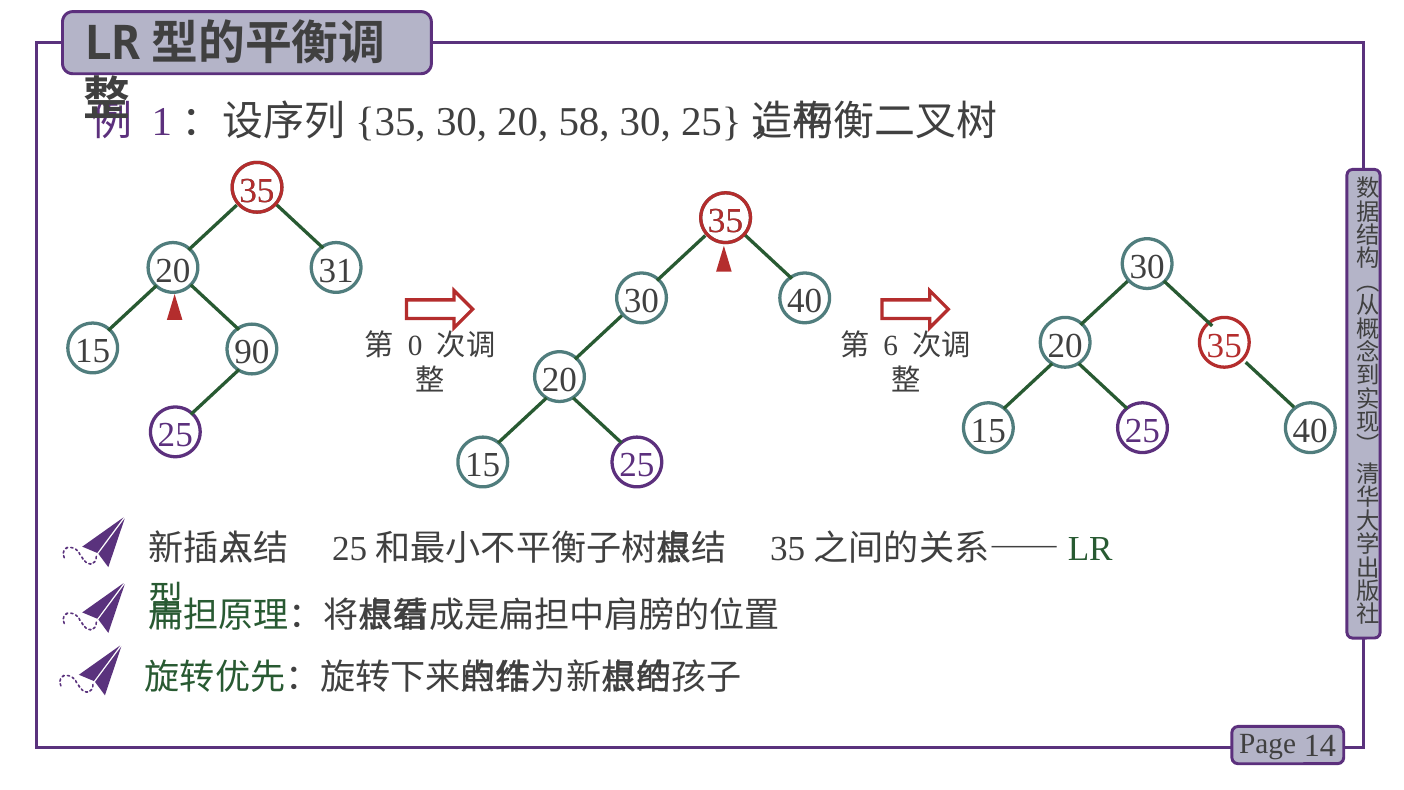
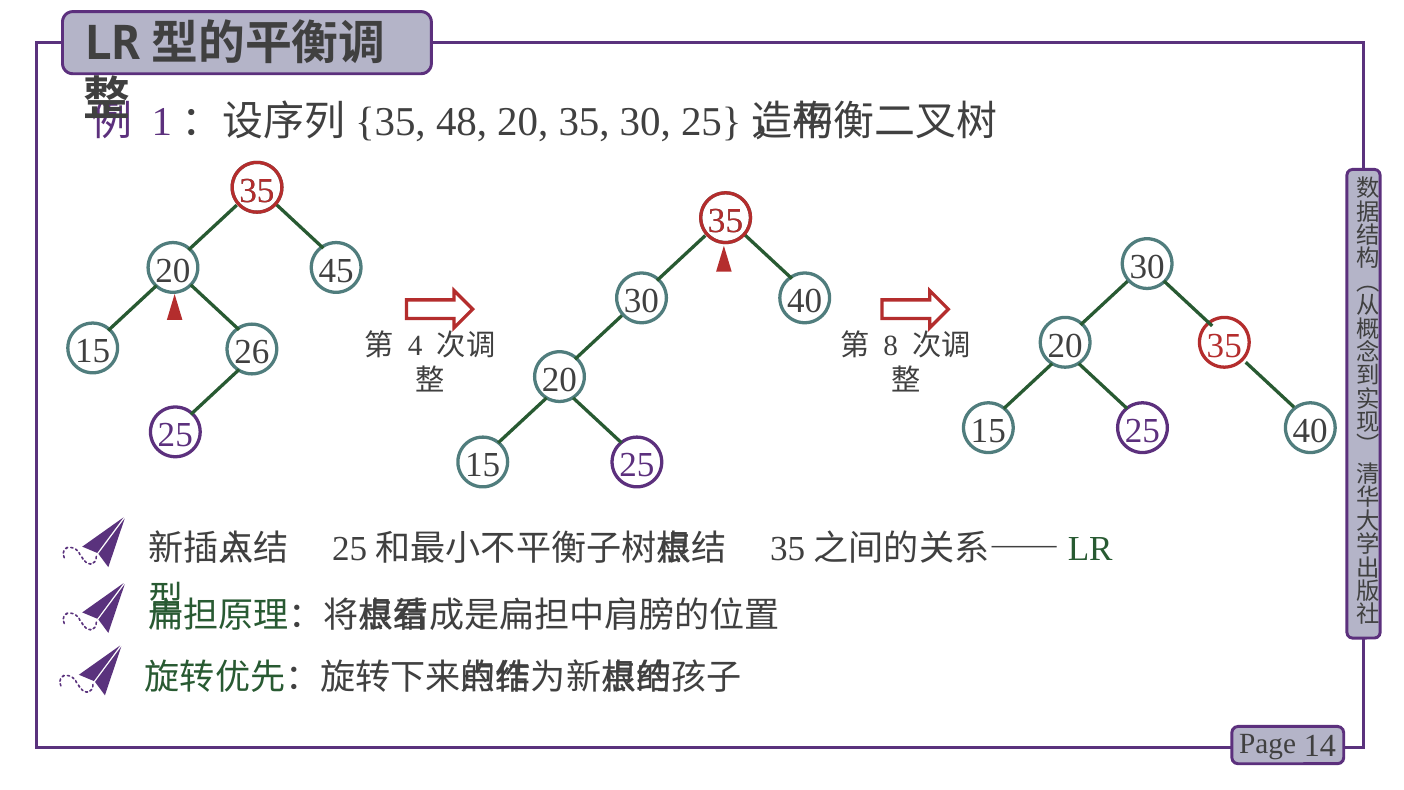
35 30: 30 -> 48
20 58: 58 -> 35
31: 31 -> 45
0: 0 -> 4
6: 6 -> 8
90: 90 -> 26
